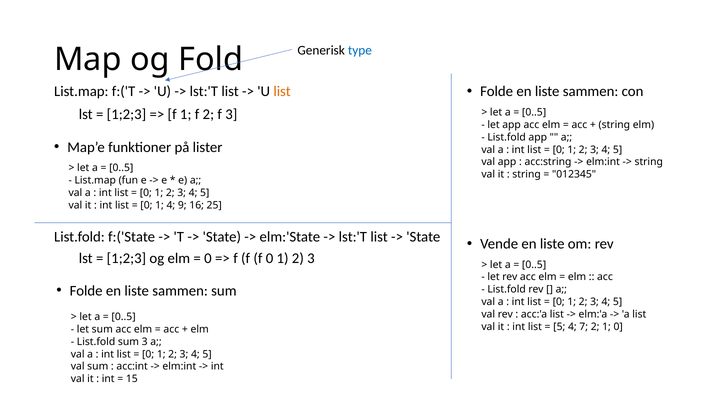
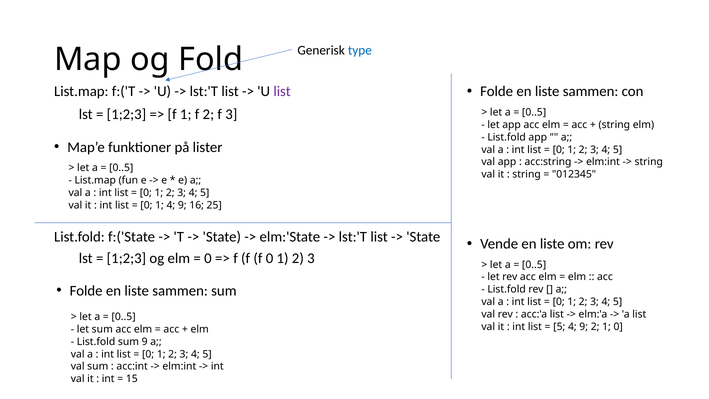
list at (282, 92) colour: orange -> purple
5 4 7: 7 -> 9
sum 3: 3 -> 9
